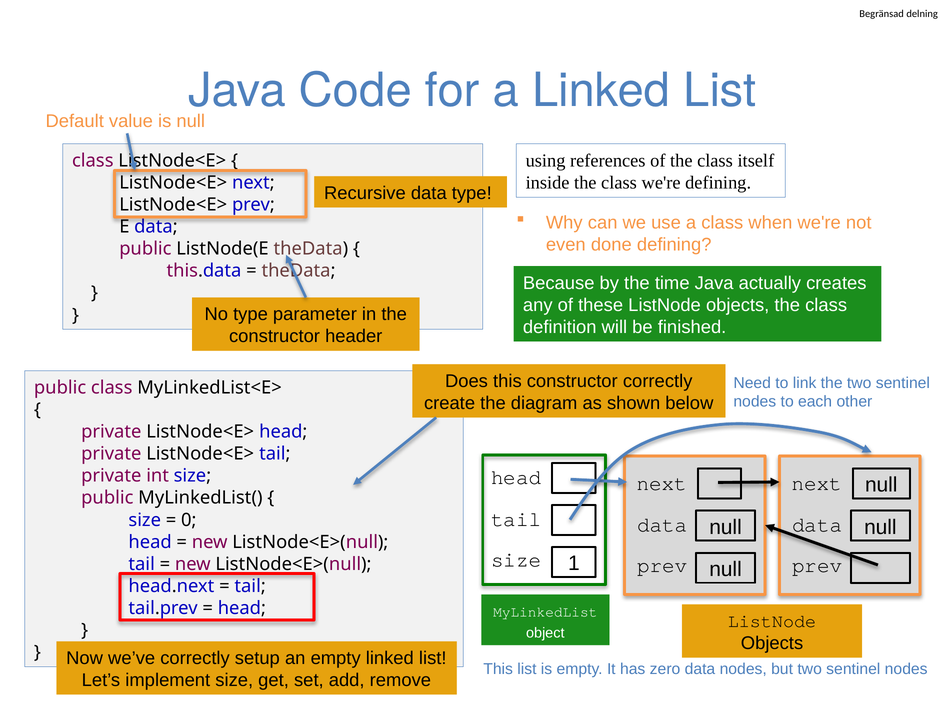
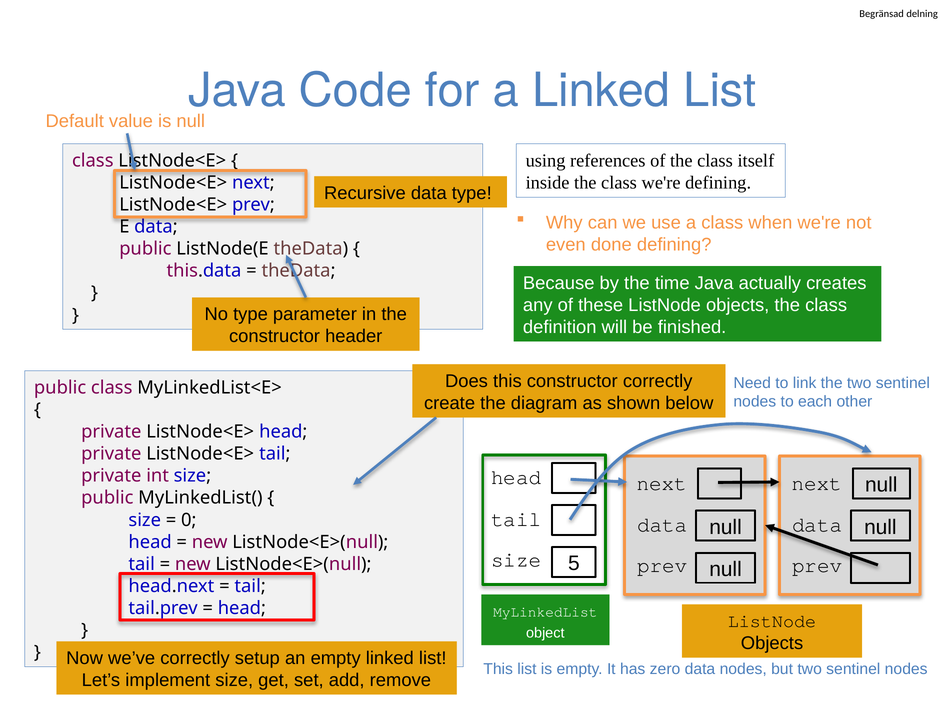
1: 1 -> 5
